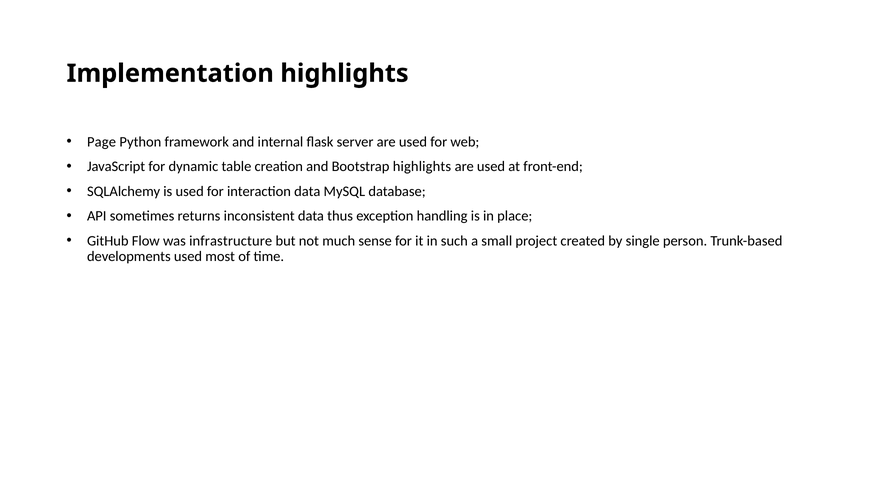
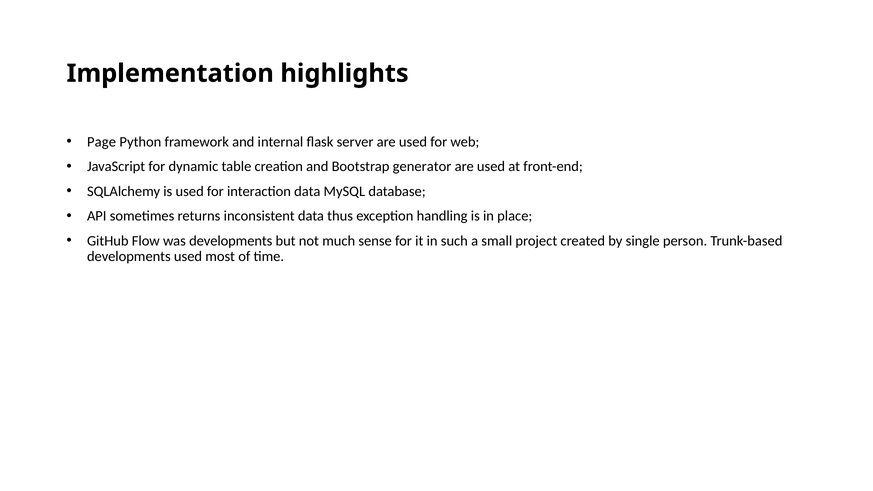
Bootstrap highlights: highlights -> generator
was infrastructure: infrastructure -> developments
